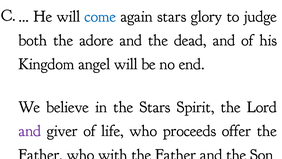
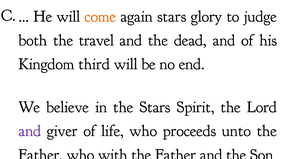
come colour: blue -> orange
adore: adore -> travel
angel: angel -> third
offer: offer -> unto
